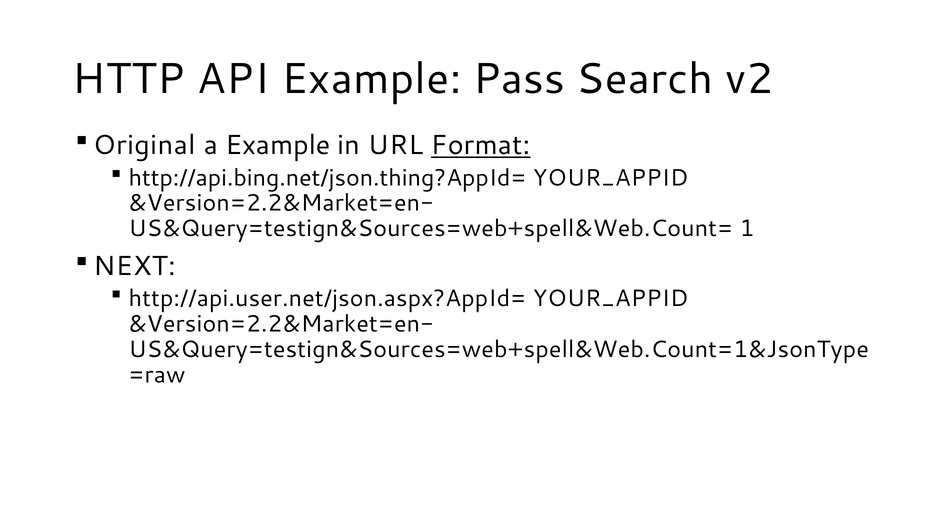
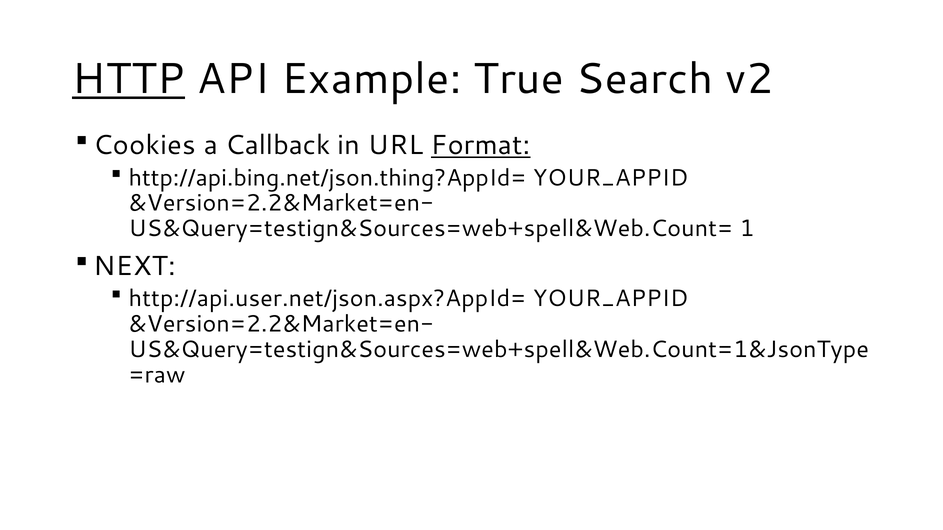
HTTP underline: none -> present
Pass: Pass -> True
Original: Original -> Cookies
a Example: Example -> Callback
